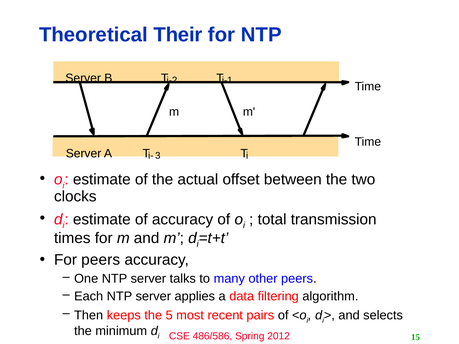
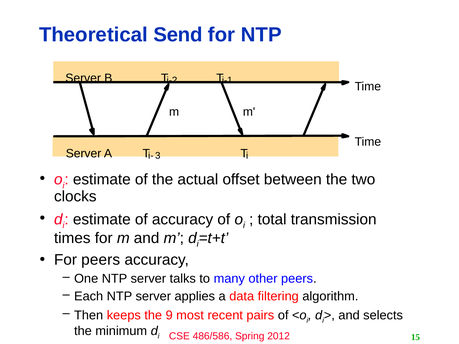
Their: Their -> Send
5: 5 -> 9
